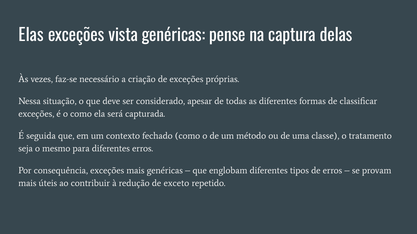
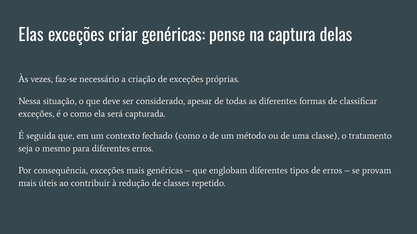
vista: vista -> criar
exceto: exceto -> classes
